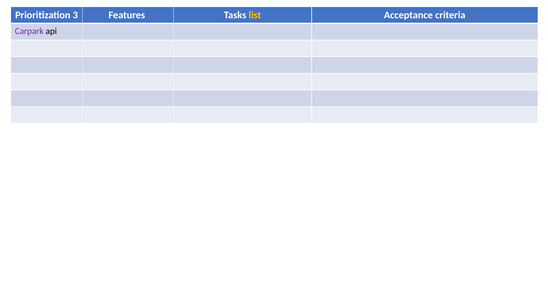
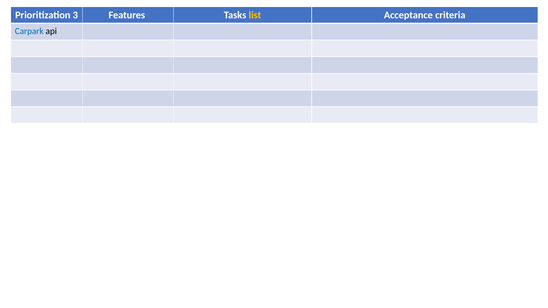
Carpark colour: purple -> blue
